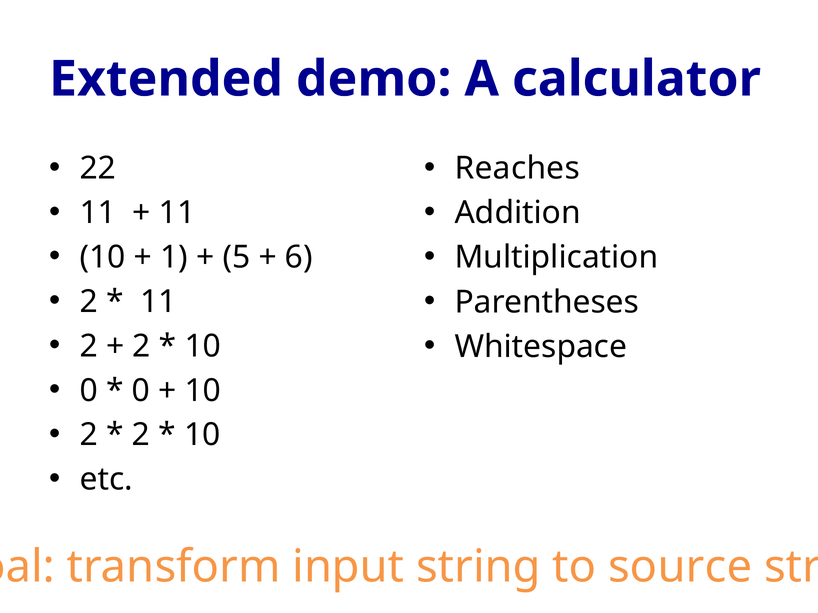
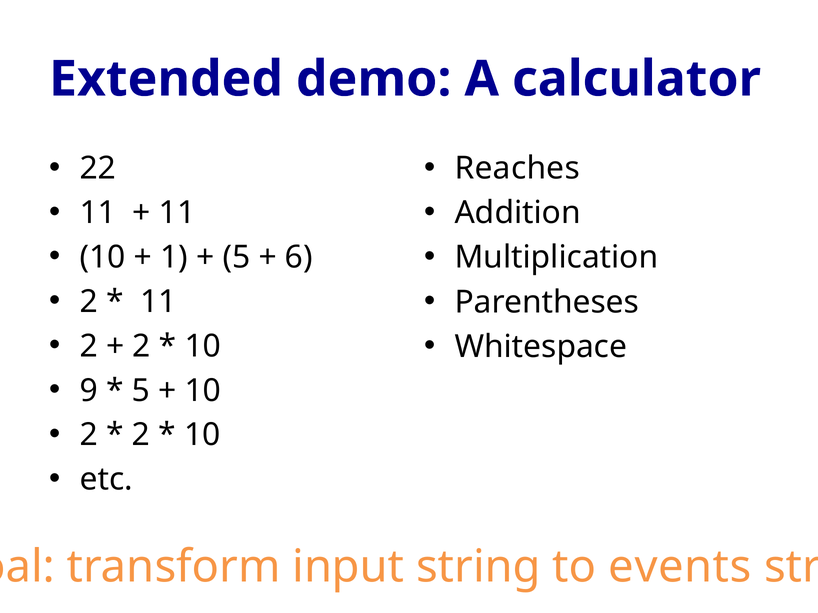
0 at (89, 391): 0 -> 9
0 at (141, 391): 0 -> 5
source: source -> events
